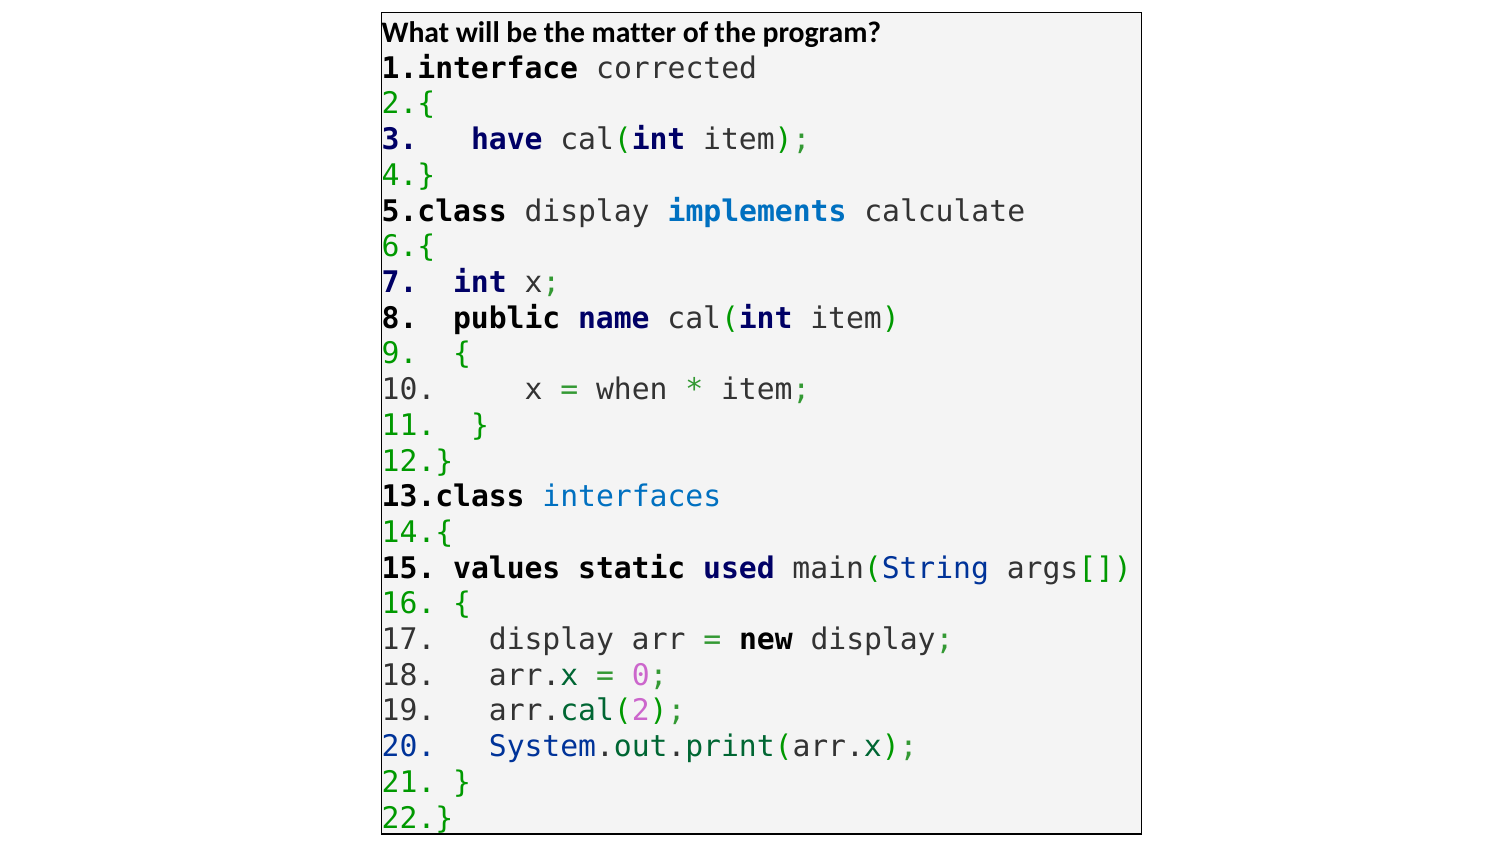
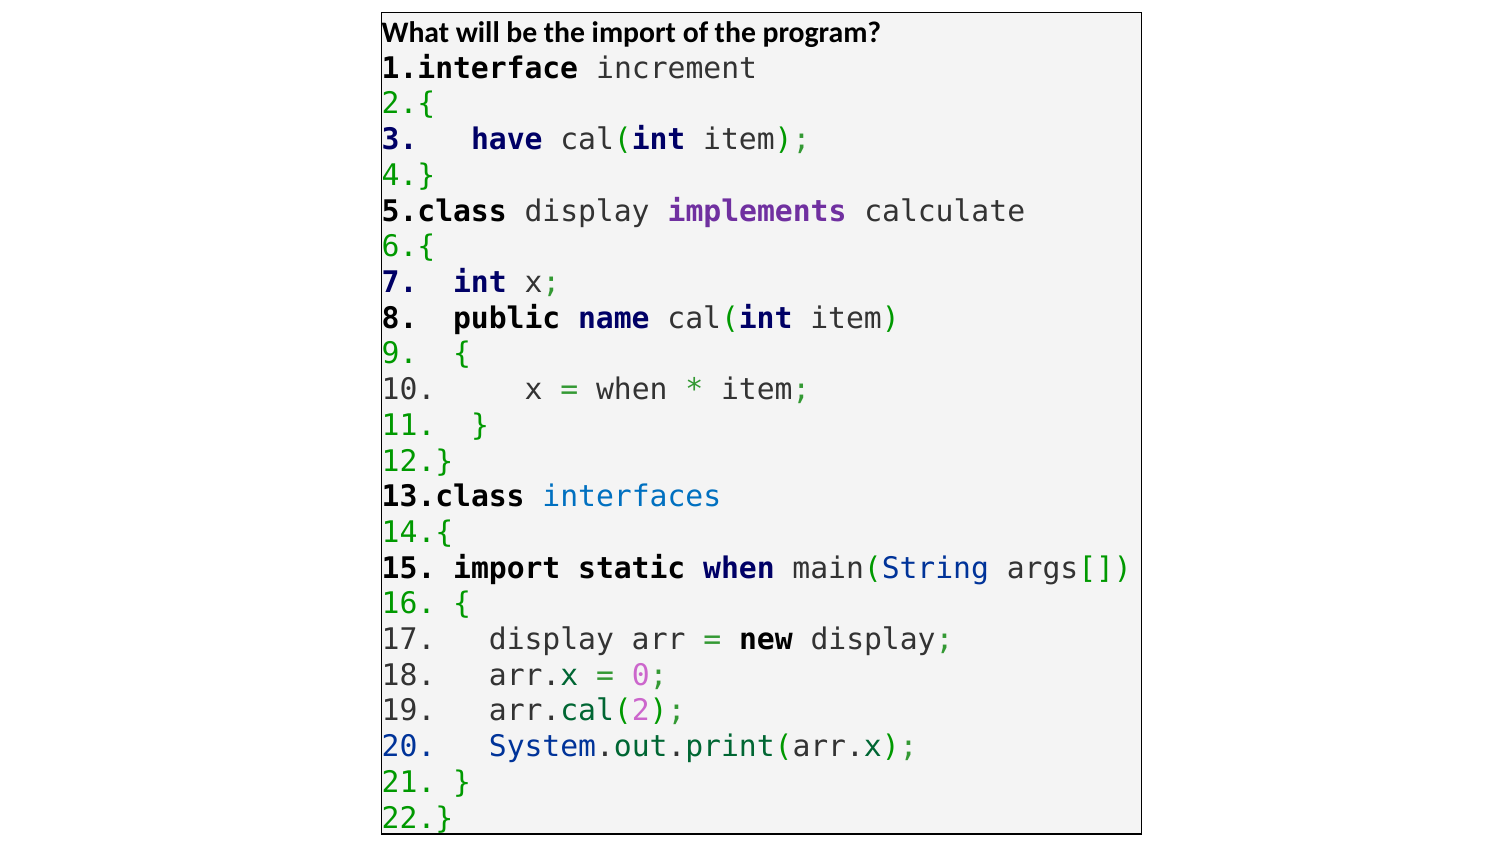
the matter: matter -> import
corrected: corrected -> increment
implements colour: blue -> purple
values at (507, 568): values -> import
static used: used -> when
